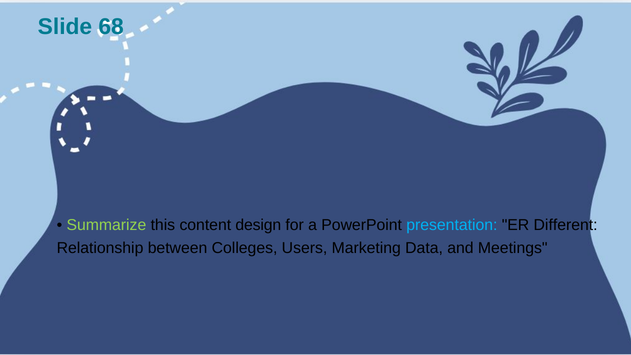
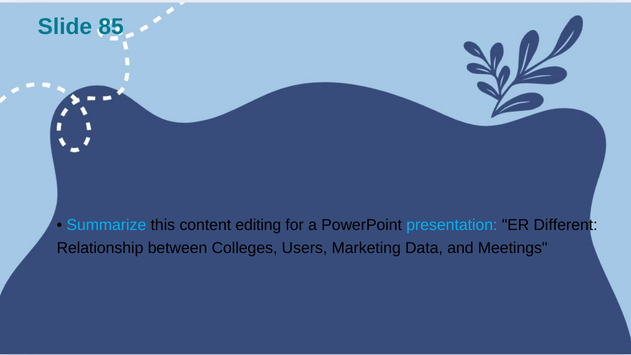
68: 68 -> 85
Summarize colour: light green -> light blue
design: design -> editing
